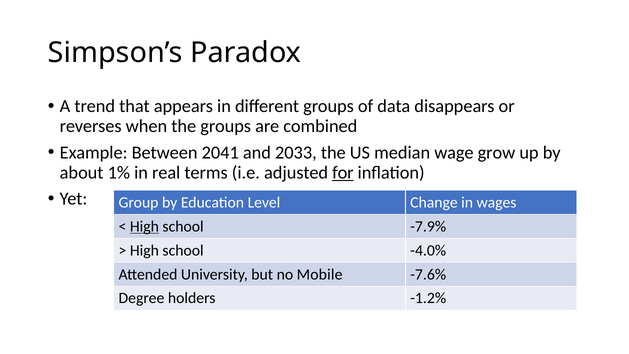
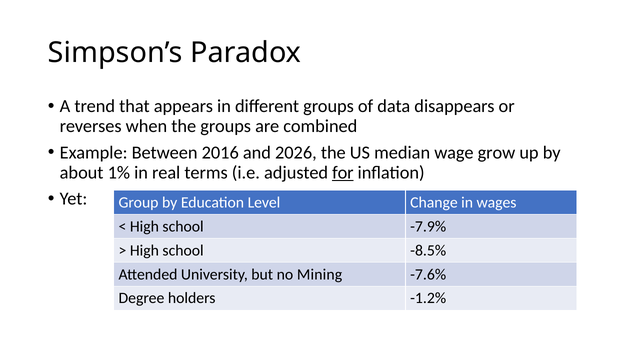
2041: 2041 -> 2016
2033: 2033 -> 2026
High at (144, 226) underline: present -> none
-4.0%: -4.0% -> -8.5%
Mobile: Mobile -> Mining
